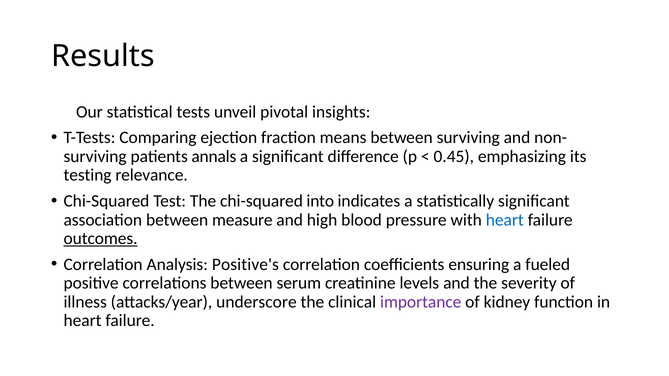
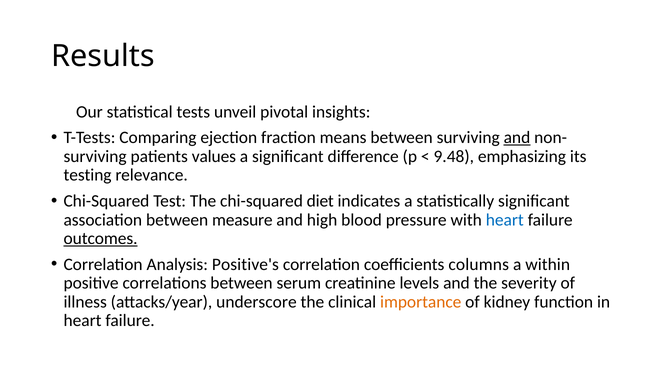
and at (517, 138) underline: none -> present
annals: annals -> values
0.45: 0.45 -> 9.48
into: into -> diet
ensuring: ensuring -> columns
fueled: fueled -> within
importance colour: purple -> orange
